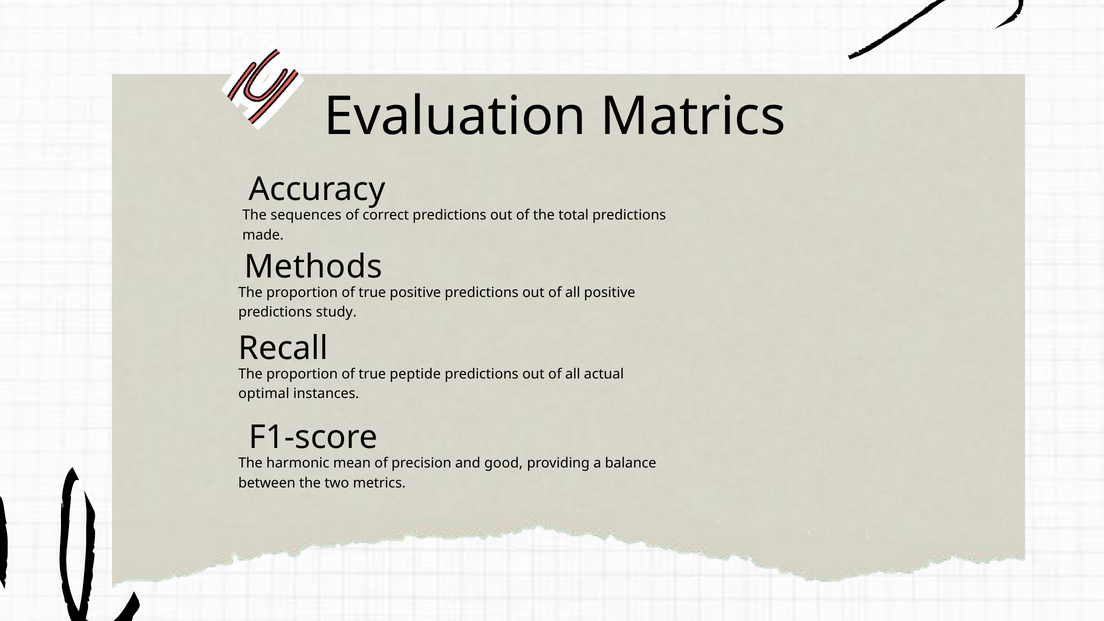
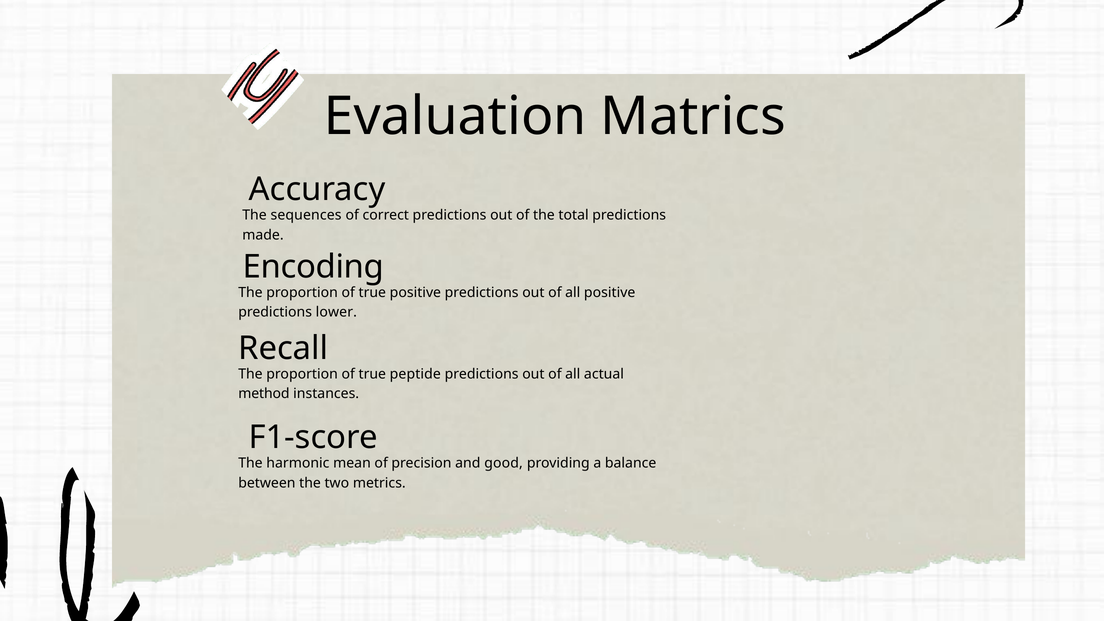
Methods: Methods -> Encoding
study: study -> lower
optimal: optimal -> method
